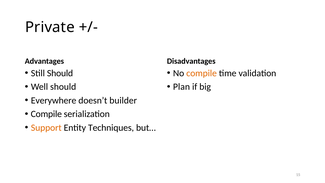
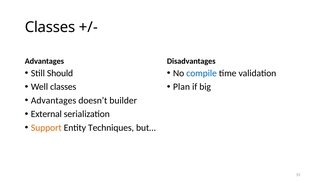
Private at (50, 27): Private -> Classes
compile at (202, 73) colour: orange -> blue
Well should: should -> classes
Everywhere at (54, 100): Everywhere -> Advantages
Compile at (46, 114): Compile -> External
